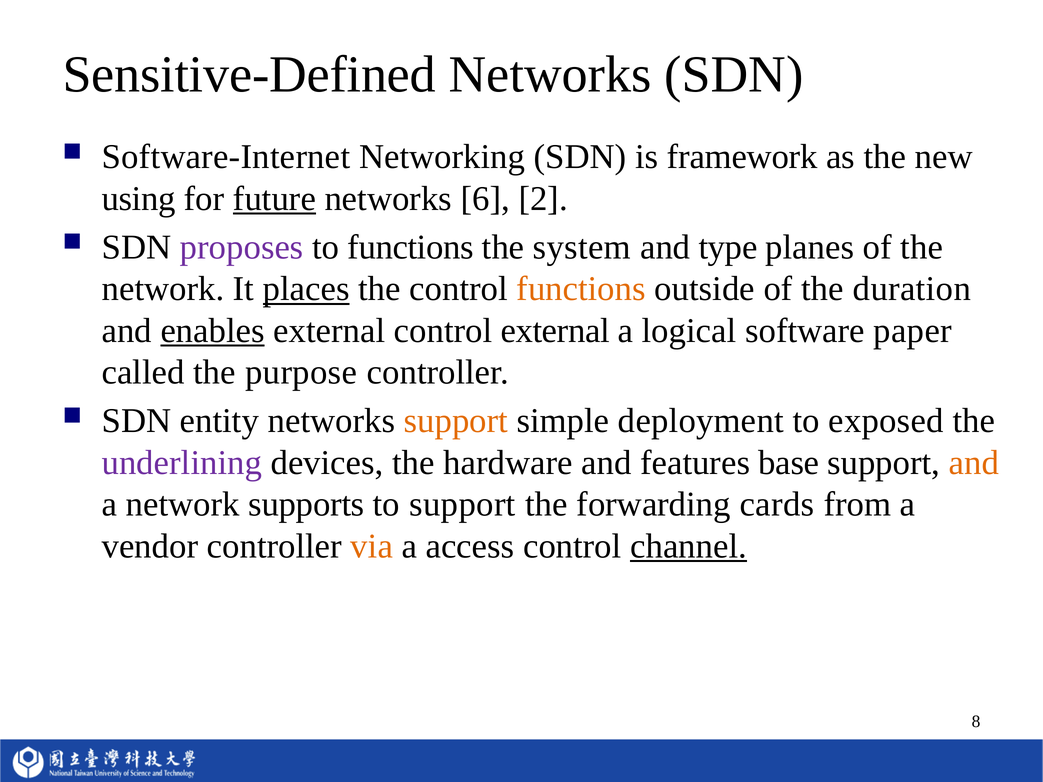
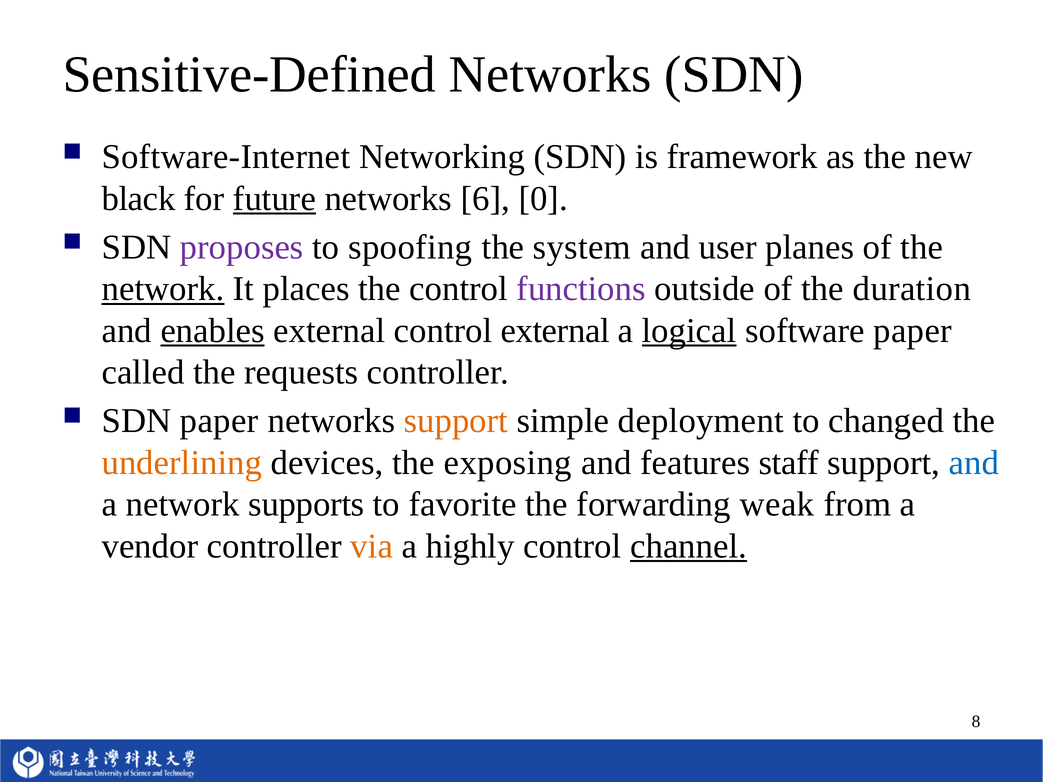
using: using -> black
2: 2 -> 0
to functions: functions -> spoofing
type: type -> user
network at (163, 289) underline: none -> present
places underline: present -> none
functions at (581, 289) colour: orange -> purple
logical underline: none -> present
purpose: purpose -> requests
SDN entity: entity -> paper
exposed: exposed -> changed
underlining colour: purple -> orange
hardware: hardware -> exposing
base: base -> staff
and at (974, 463) colour: orange -> blue
to support: support -> favorite
cards: cards -> weak
access: access -> highly
